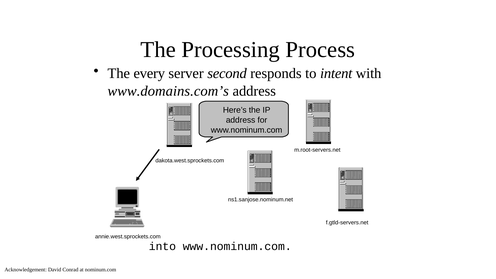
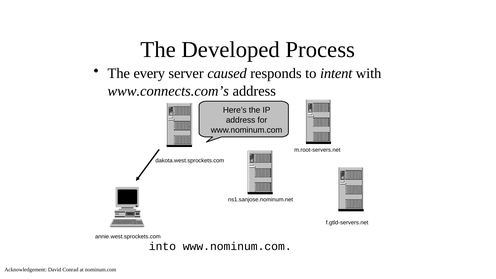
Processing: Processing -> Developed
second: second -> caused
www.domains.com’s: www.domains.com’s -> www.connects.com’s
